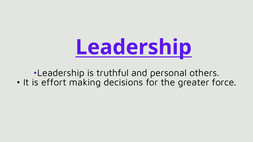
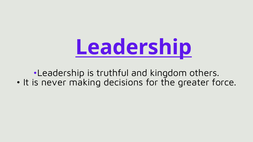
personal: personal -> kingdom
effort: effort -> never
